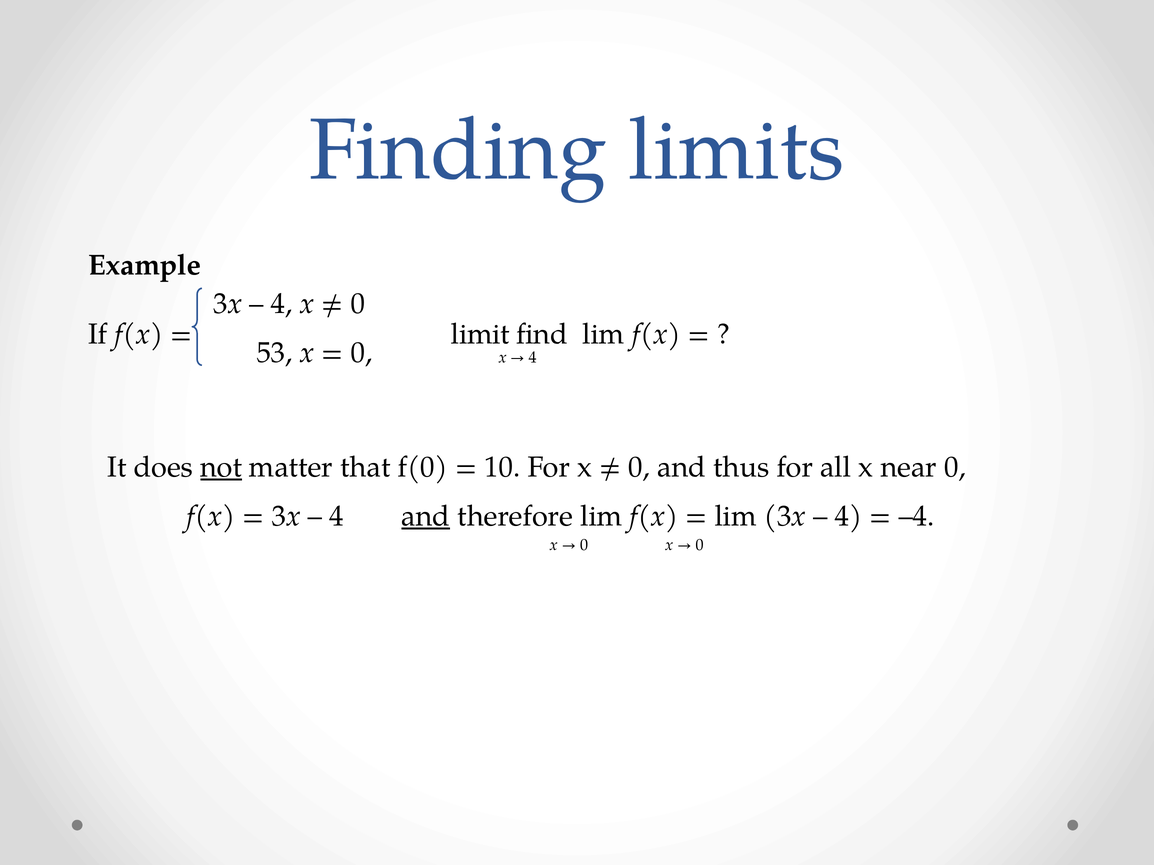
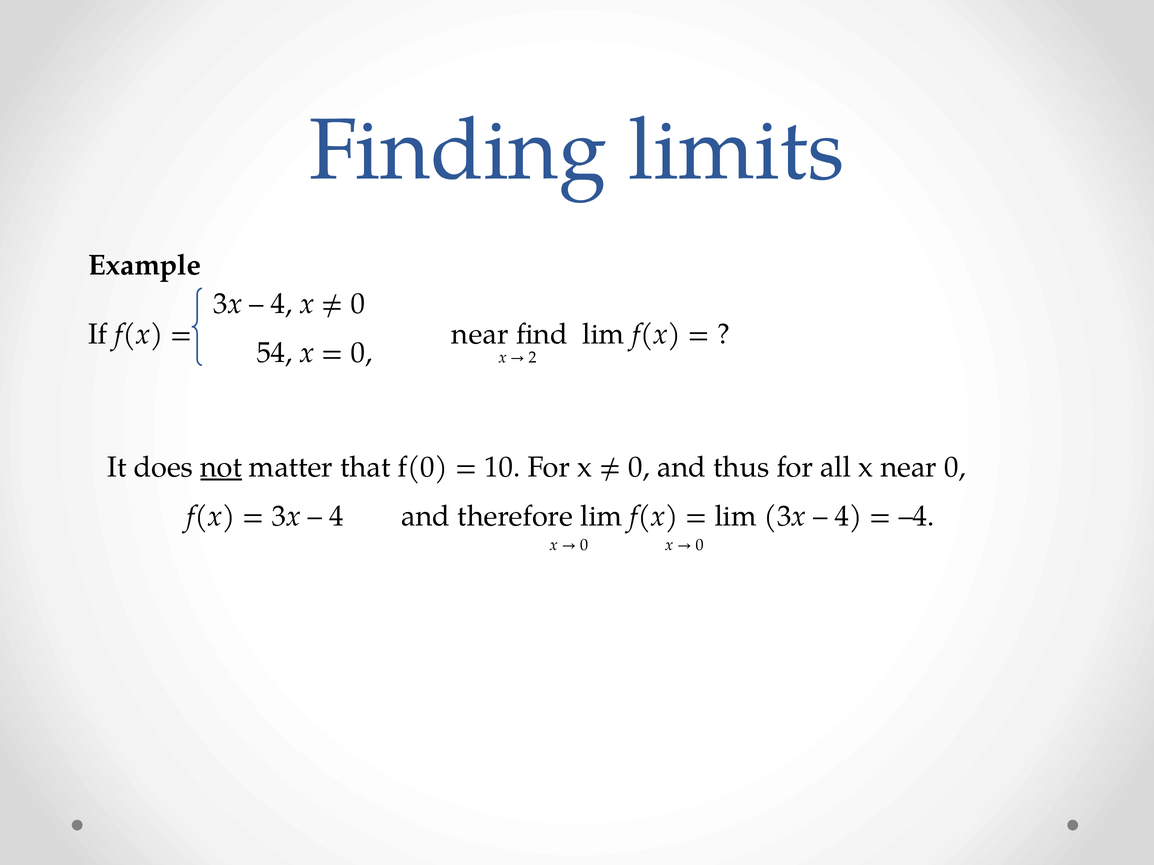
limit at (480, 335): limit -> near
53: 53 -> 54
4 at (533, 358): 4 -> 2
and at (426, 516) underline: present -> none
